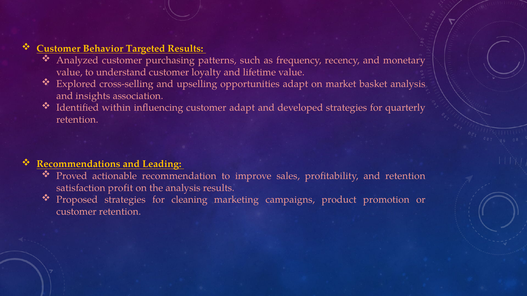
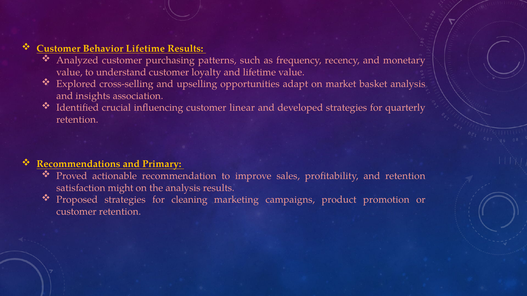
Behavior Targeted: Targeted -> Lifetime
within: within -> crucial
customer adapt: adapt -> linear
Leading: Leading -> Primary
profit: profit -> might
